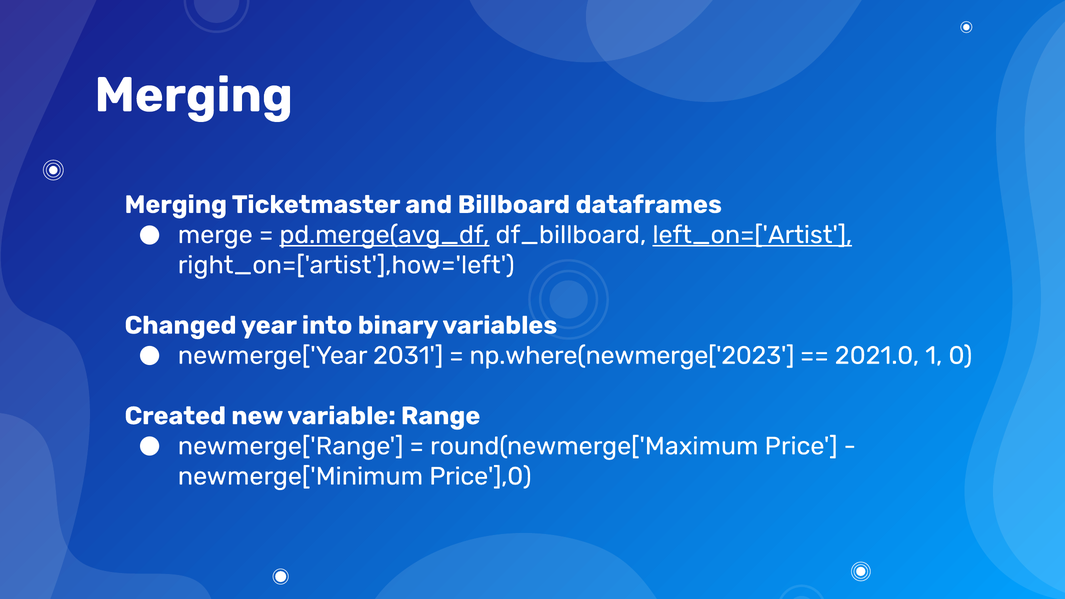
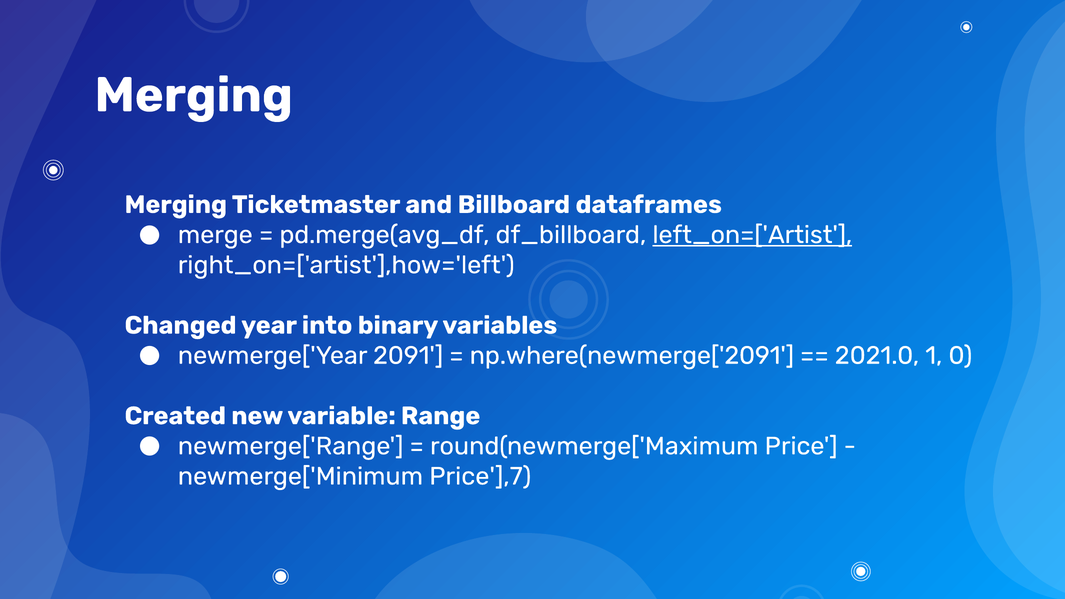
pd.merge(avg_df underline: present -> none
2031: 2031 -> 2091
np.where(newmerge['2023: np.where(newmerge['2023 -> np.where(newmerge['2091
Price'],0: Price'],0 -> Price'],7
